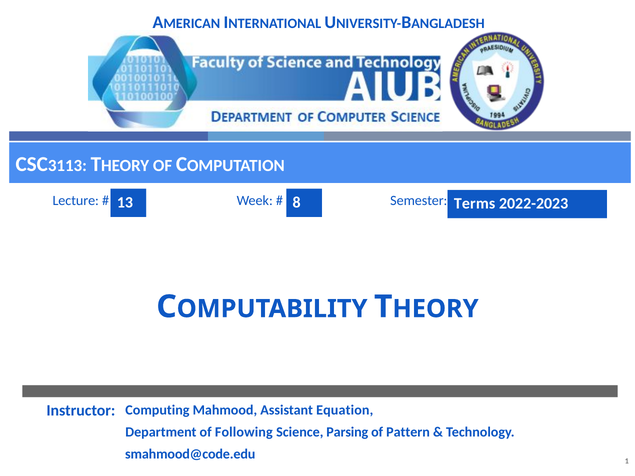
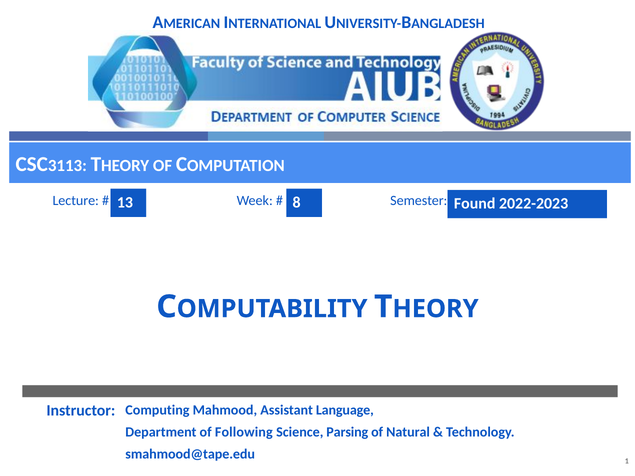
Terms: Terms -> Found
Equation: Equation -> Language
Pattern: Pattern -> Natural
smahmood@code.edu: smahmood@code.edu -> smahmood@tape.edu
